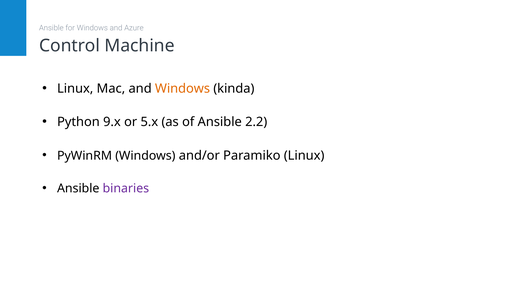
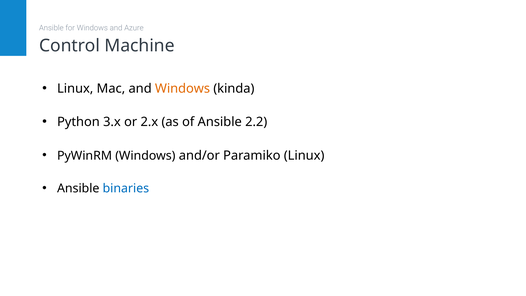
9.x: 9.x -> 3.x
5.x: 5.x -> 2.x
binaries colour: purple -> blue
